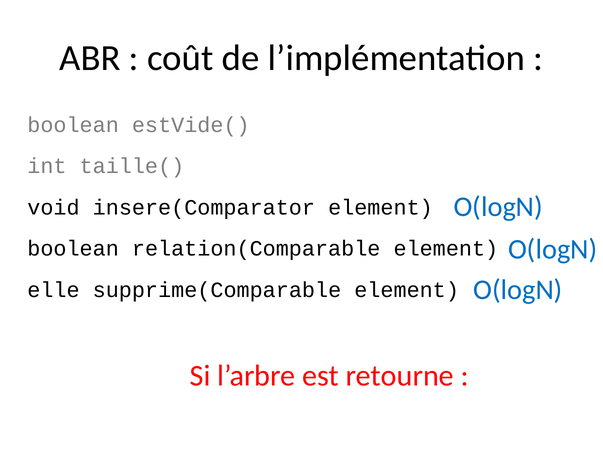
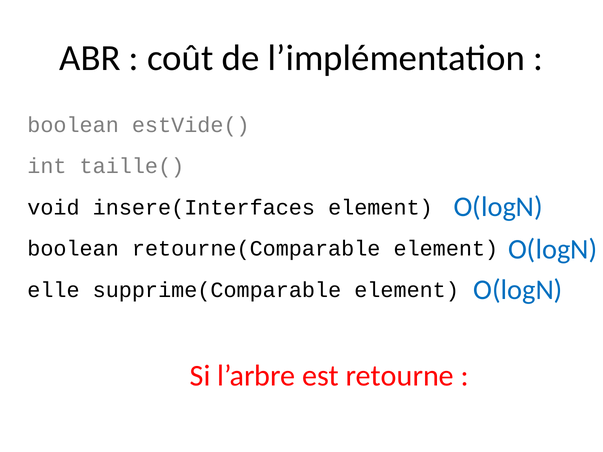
insere(Comparator: insere(Comparator -> insere(Interfaces
relation(Comparable: relation(Comparable -> retourne(Comparable
